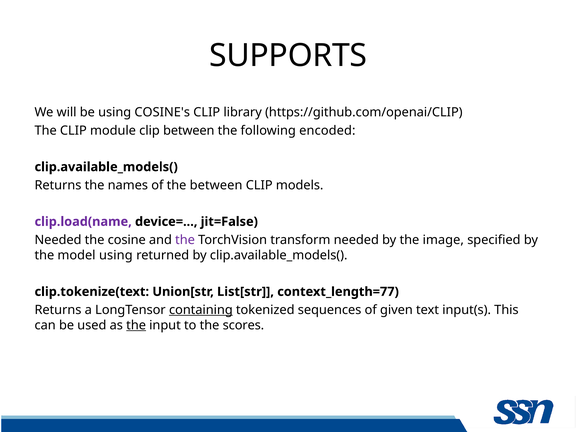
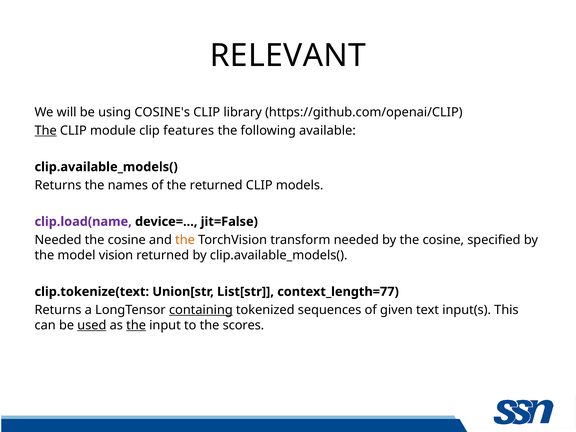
SUPPORTS: SUPPORTS -> RELEVANT
The at (46, 130) underline: none -> present
clip between: between -> features
encoded: encoded -> available
the between: between -> returned
the at (185, 240) colour: purple -> orange
by the image: image -> cosine
model using: using -> vision
used underline: none -> present
